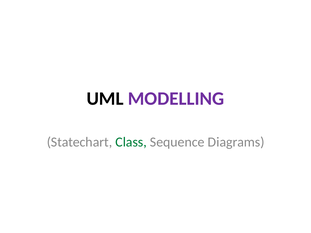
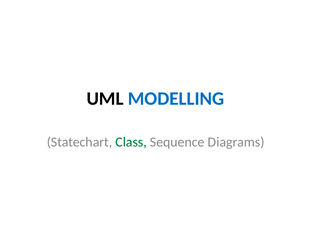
MODELLING colour: purple -> blue
